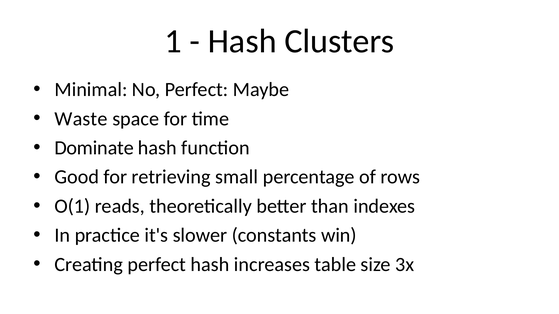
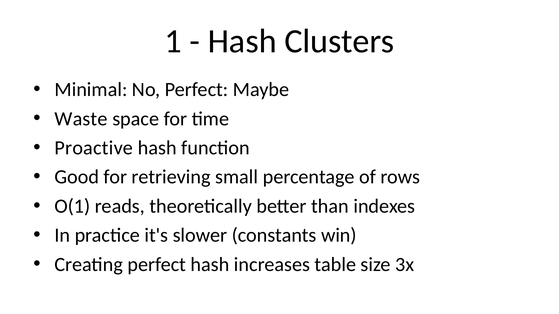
Dominate: Dominate -> Proactive
